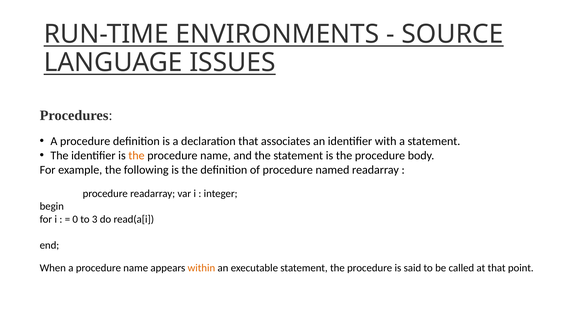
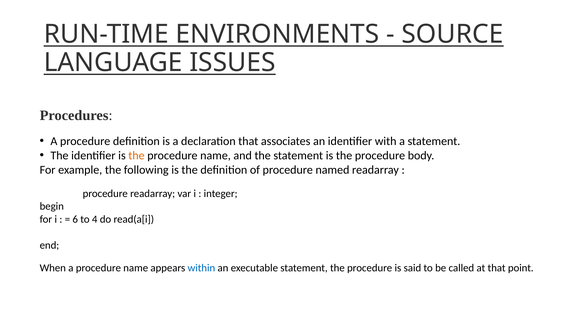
0: 0 -> 6
3: 3 -> 4
within colour: orange -> blue
